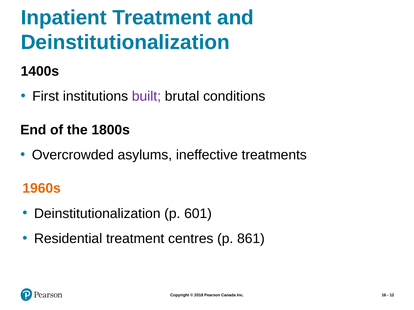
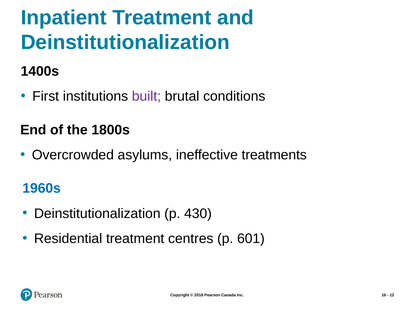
1960s colour: orange -> blue
601: 601 -> 430
861: 861 -> 601
